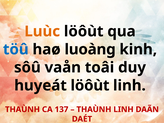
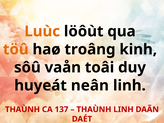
töû colour: blue -> orange
luoàng: luoàng -> troâng
huyeát löôùt: löôùt -> neân
